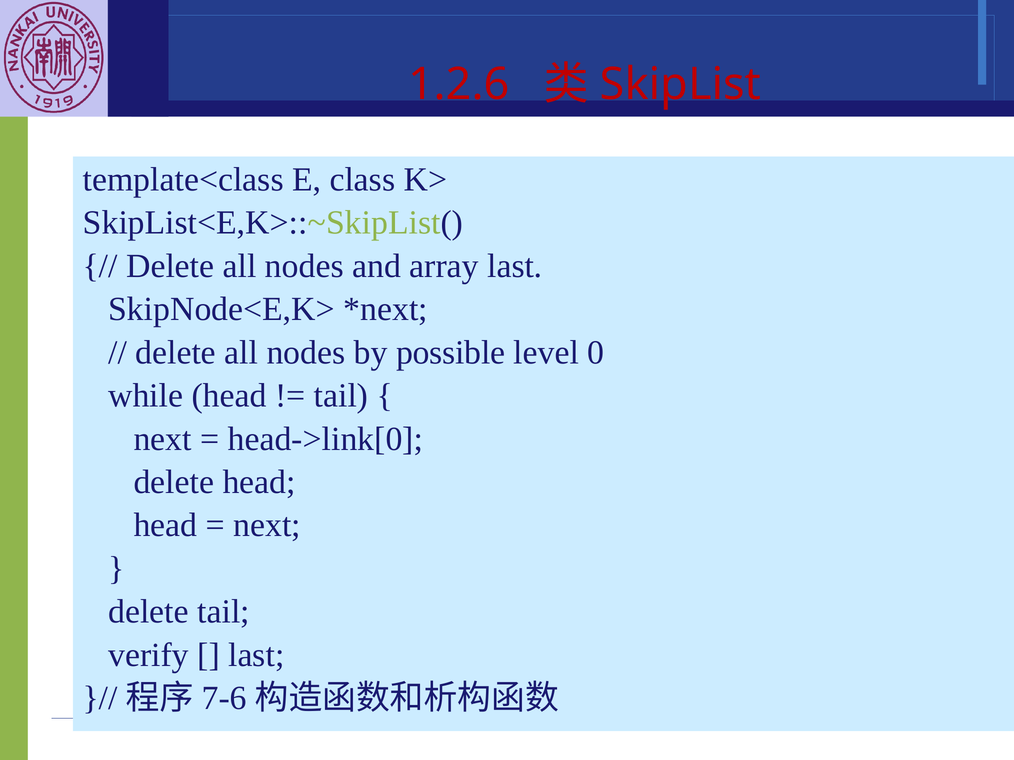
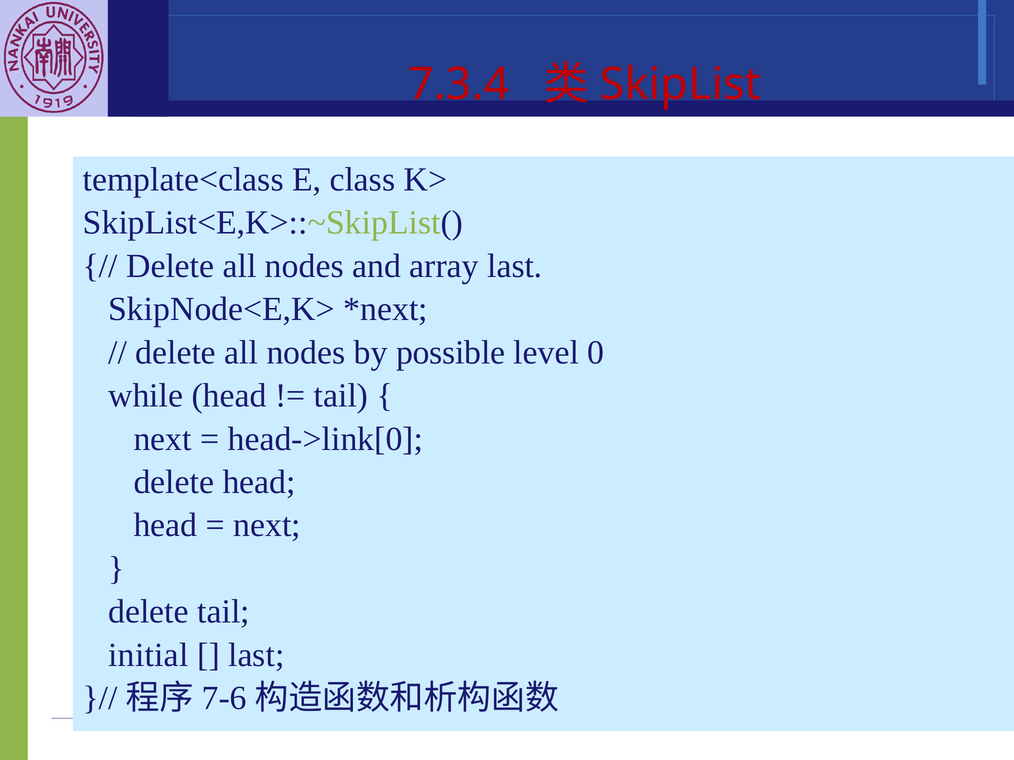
1.2.6: 1.2.6 -> 7.3.4
verify: verify -> initial
